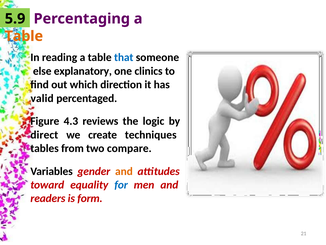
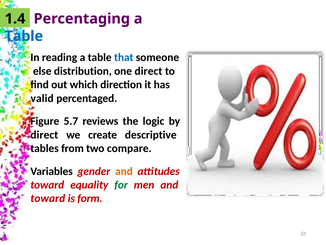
5.9: 5.9 -> 1.4
Table at (24, 36) colour: orange -> blue
explanatory: explanatory -> distribution
one clinics: clinics -> direct
4.3: 4.3 -> 5.7
techniques: techniques -> descriptive
for colour: blue -> green
readers at (48, 198): readers -> toward
